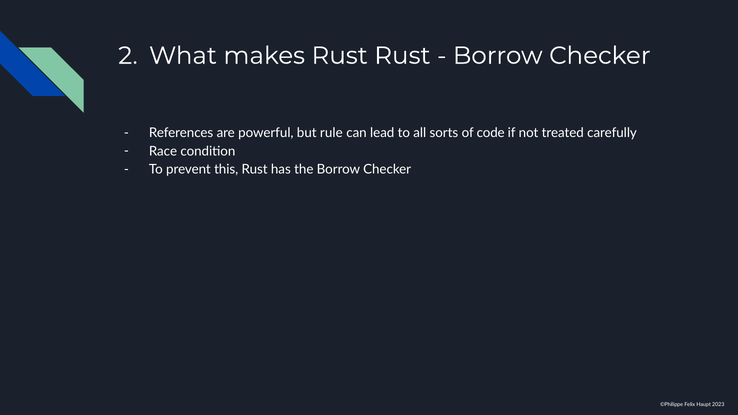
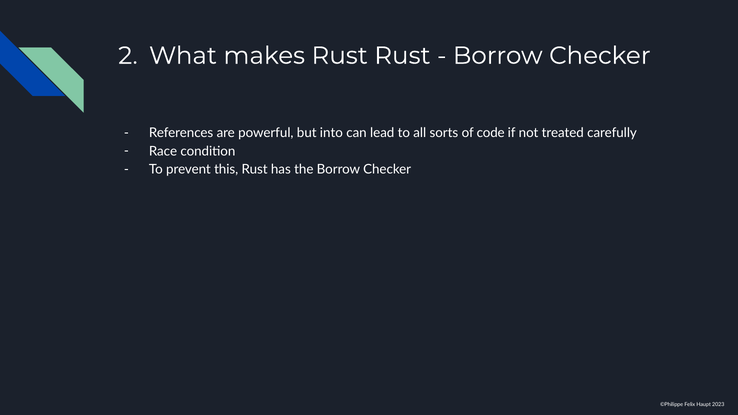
rule: rule -> into
